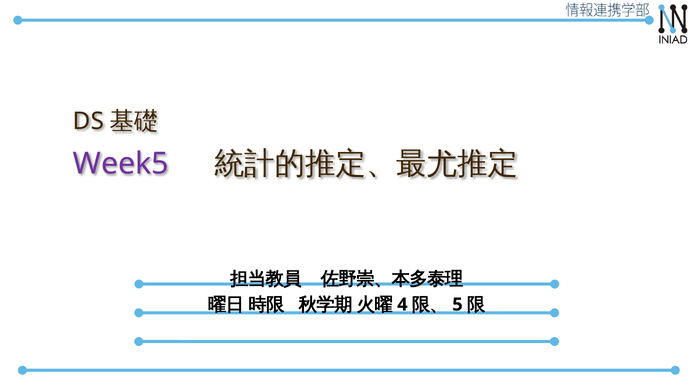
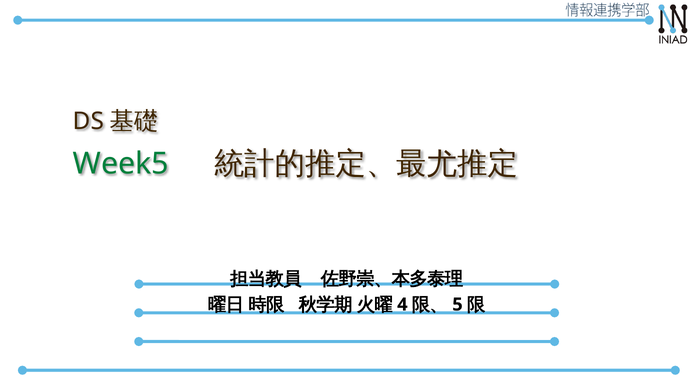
Week5 colour: purple -> green
